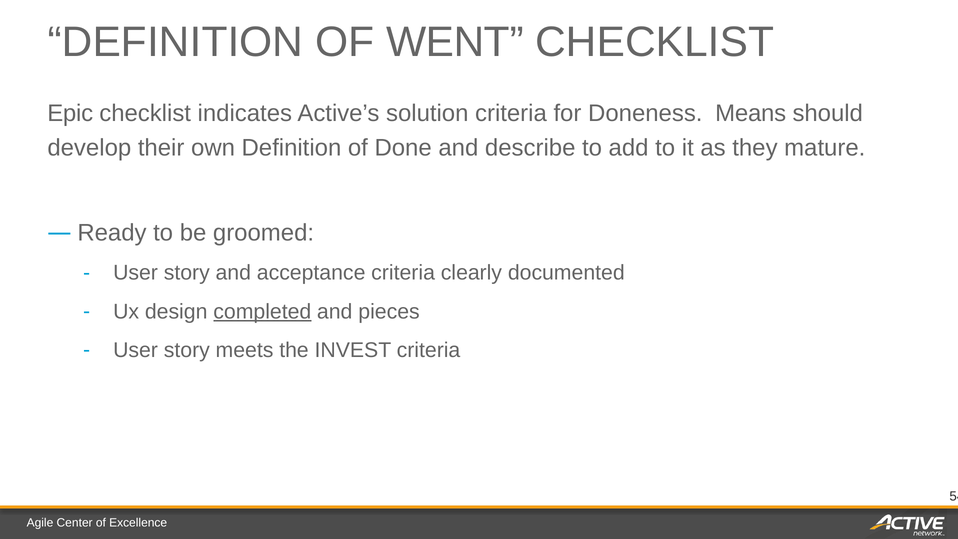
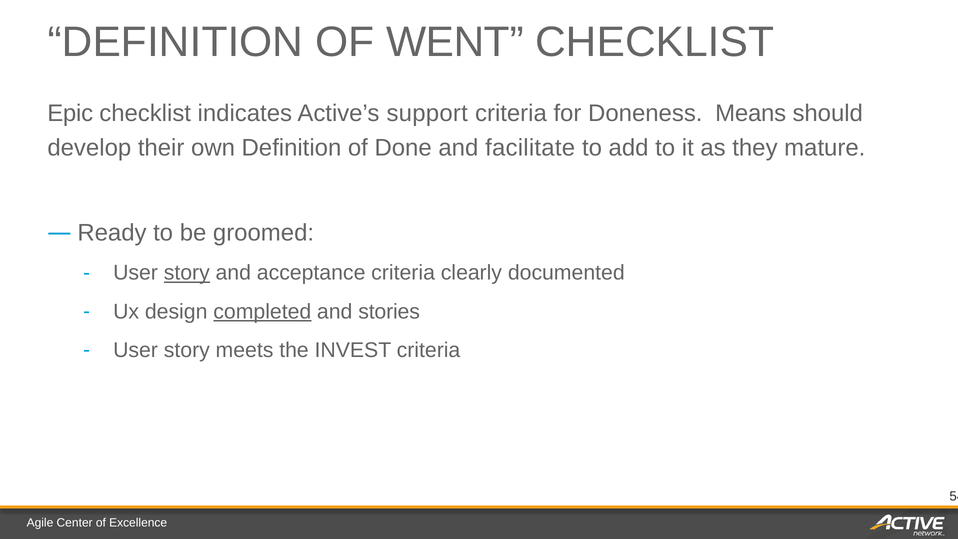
solution: solution -> support
describe: describe -> facilitate
story at (187, 273) underline: none -> present
pieces: pieces -> stories
